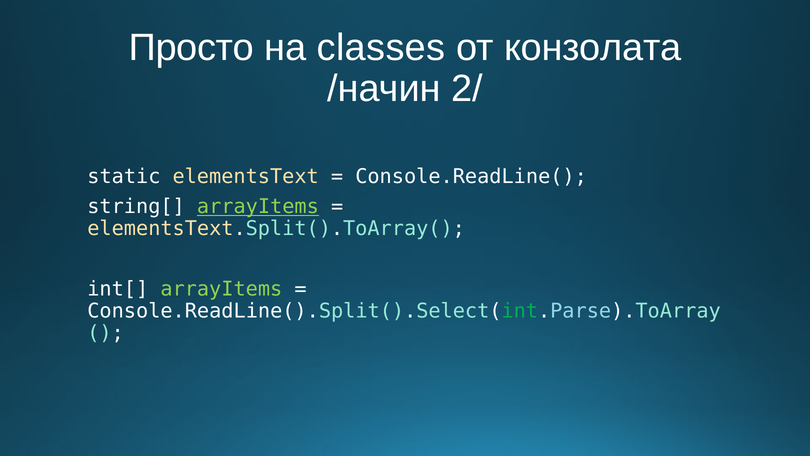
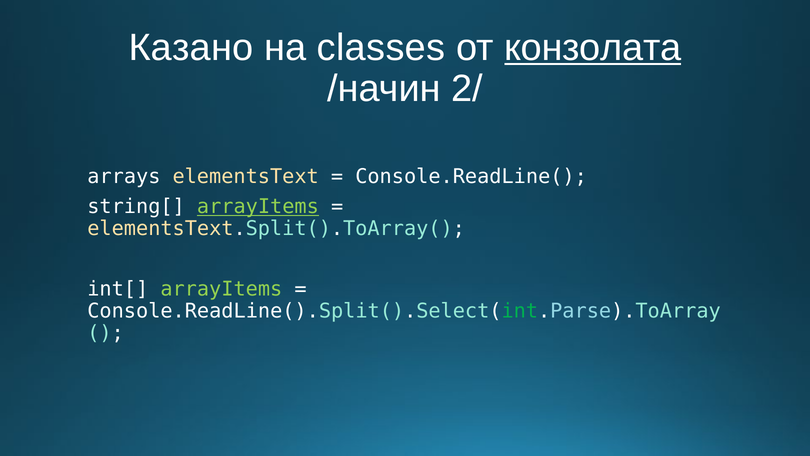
Просто: Просто -> Казано
конзолата underline: none -> present
static: static -> arrays
